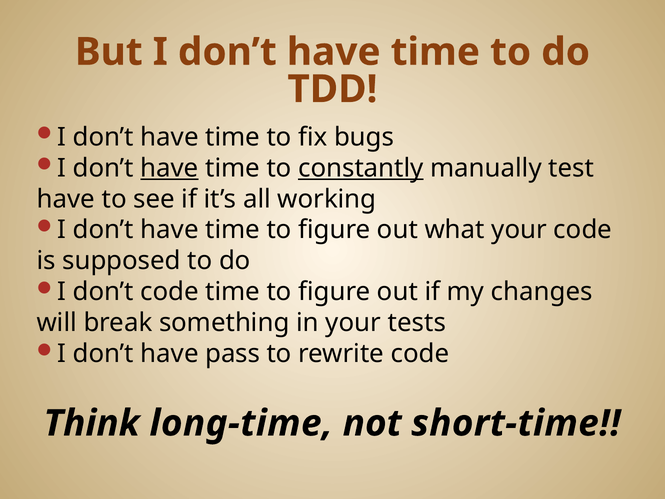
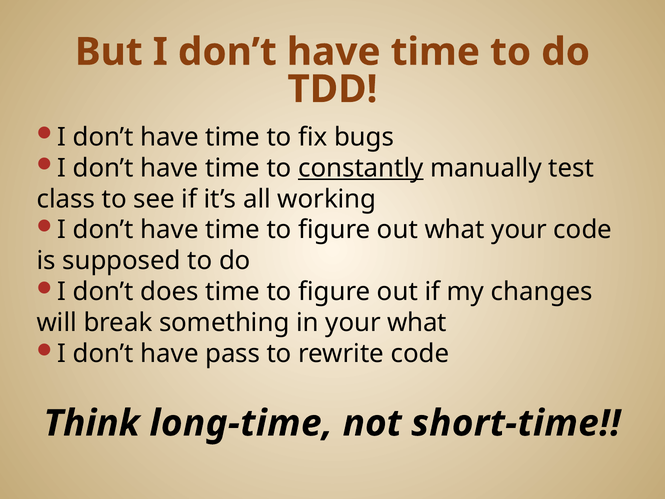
have at (169, 168) underline: present -> none
have at (66, 199): have -> class
don’t code: code -> does
your tests: tests -> what
